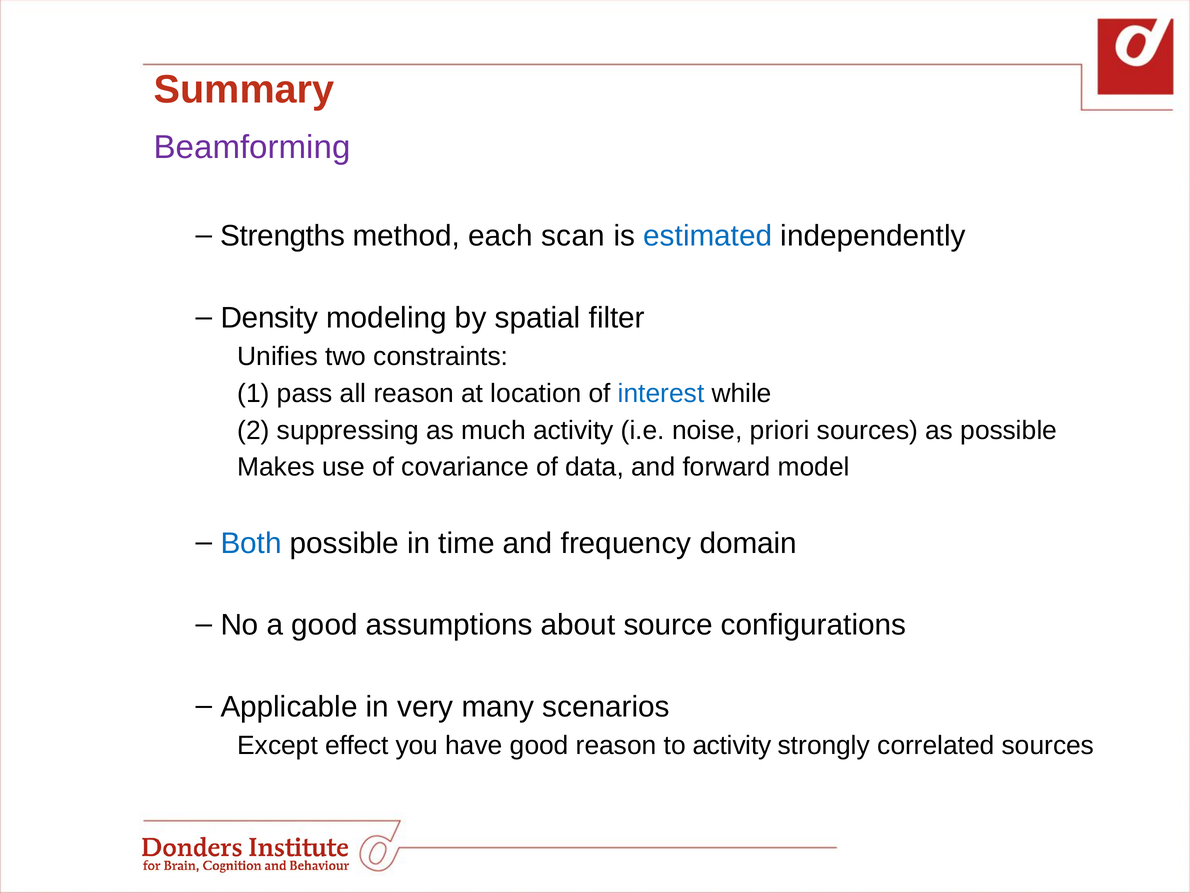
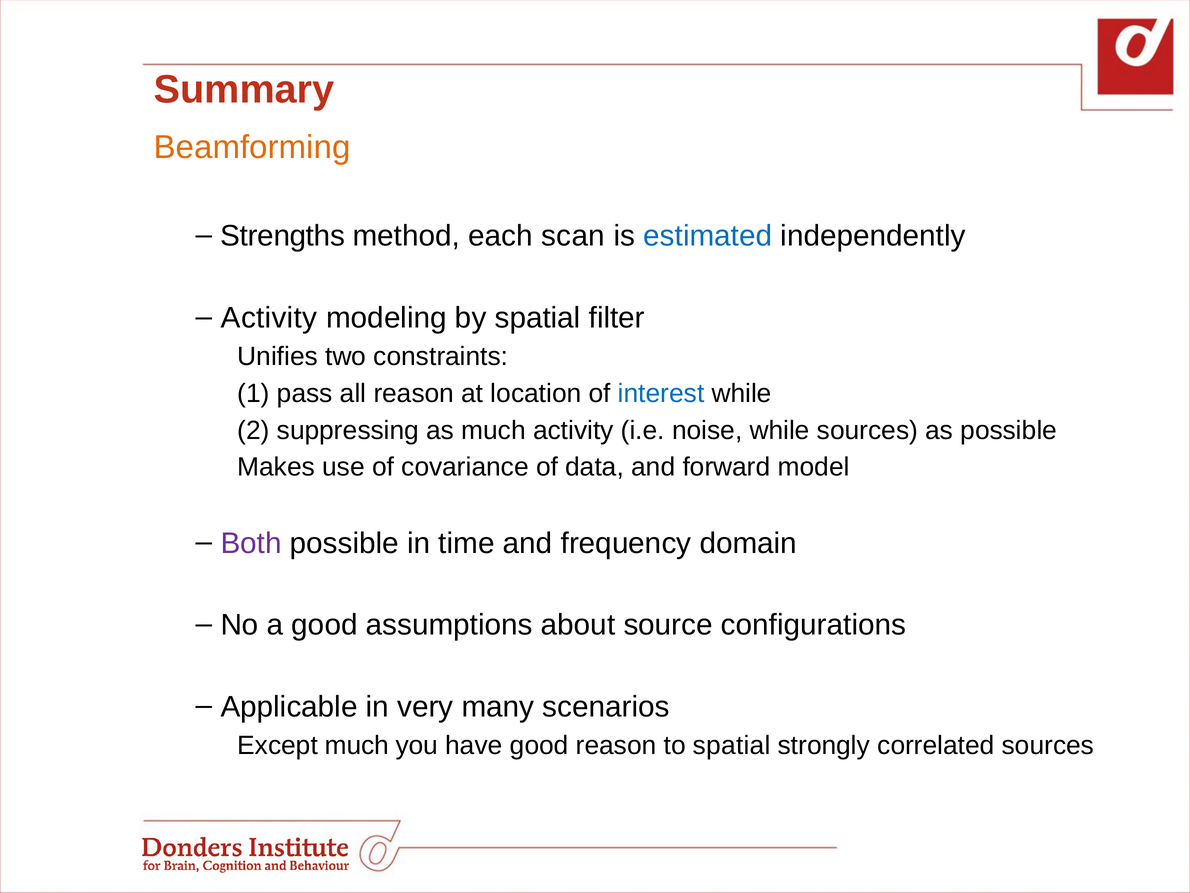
Beamforming colour: purple -> orange
Density at (269, 318): Density -> Activity
noise priori: priori -> while
Both colour: blue -> purple
Except effect: effect -> much
to activity: activity -> spatial
